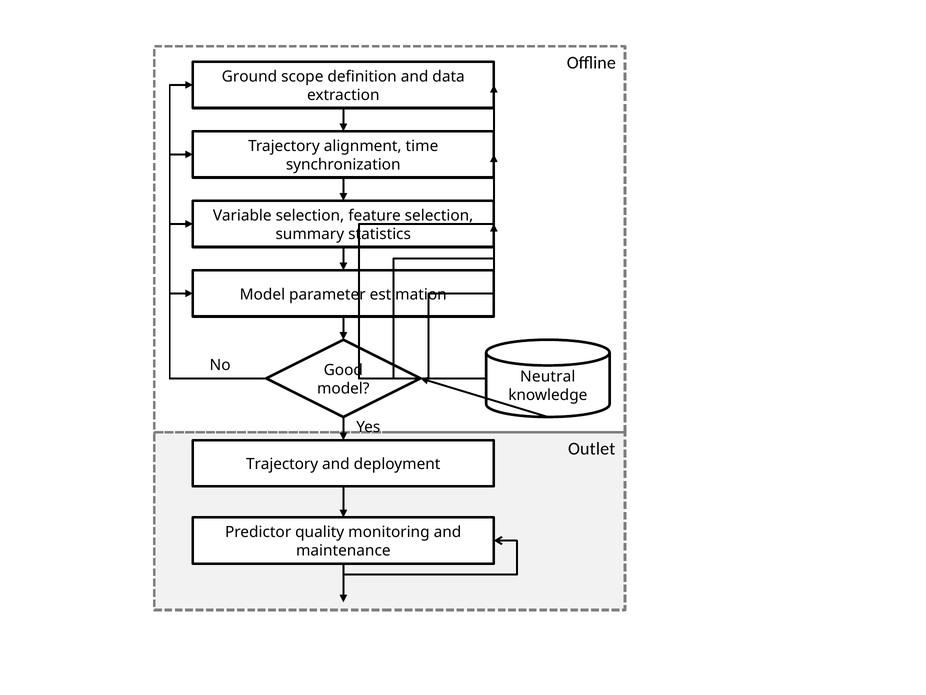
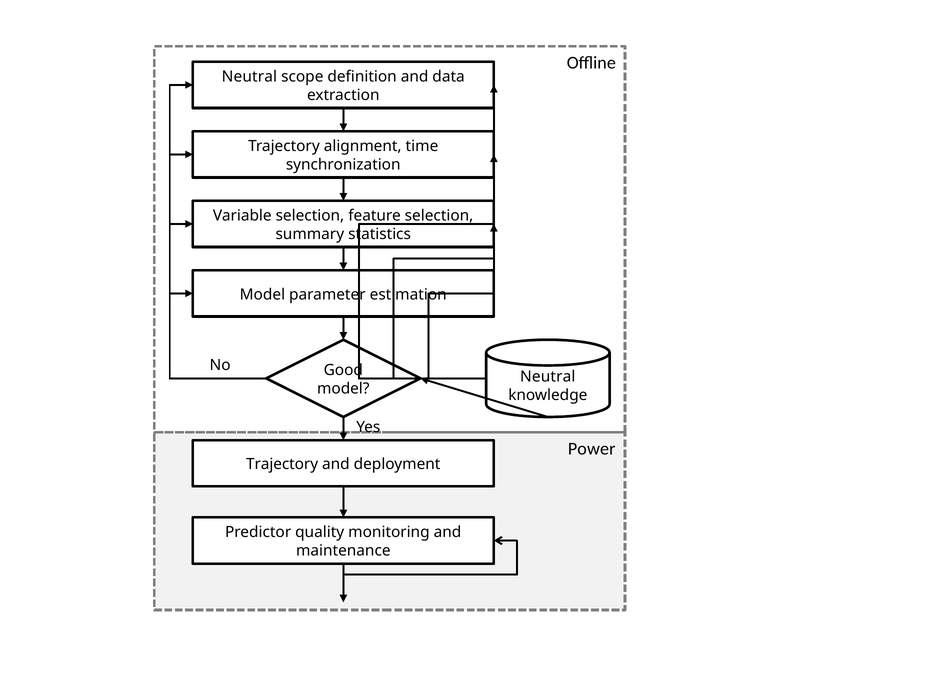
Ground at (249, 77): Ground -> Neutral
Outlet: Outlet -> Power
